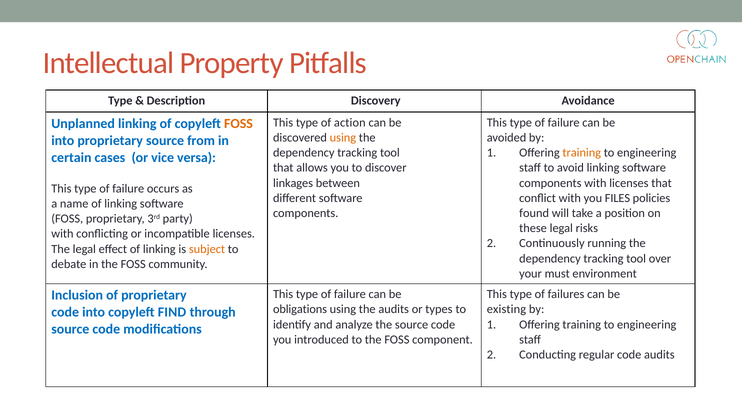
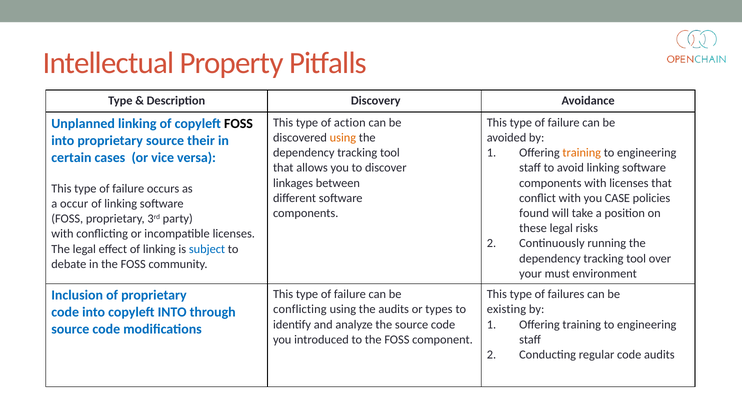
FOSS at (239, 124) colour: orange -> black
from: from -> their
FILES: FILES -> CASE
name: name -> occur
subject colour: orange -> blue
obligations at (300, 310): obligations -> conflicting
copyleft FIND: FIND -> INTO
